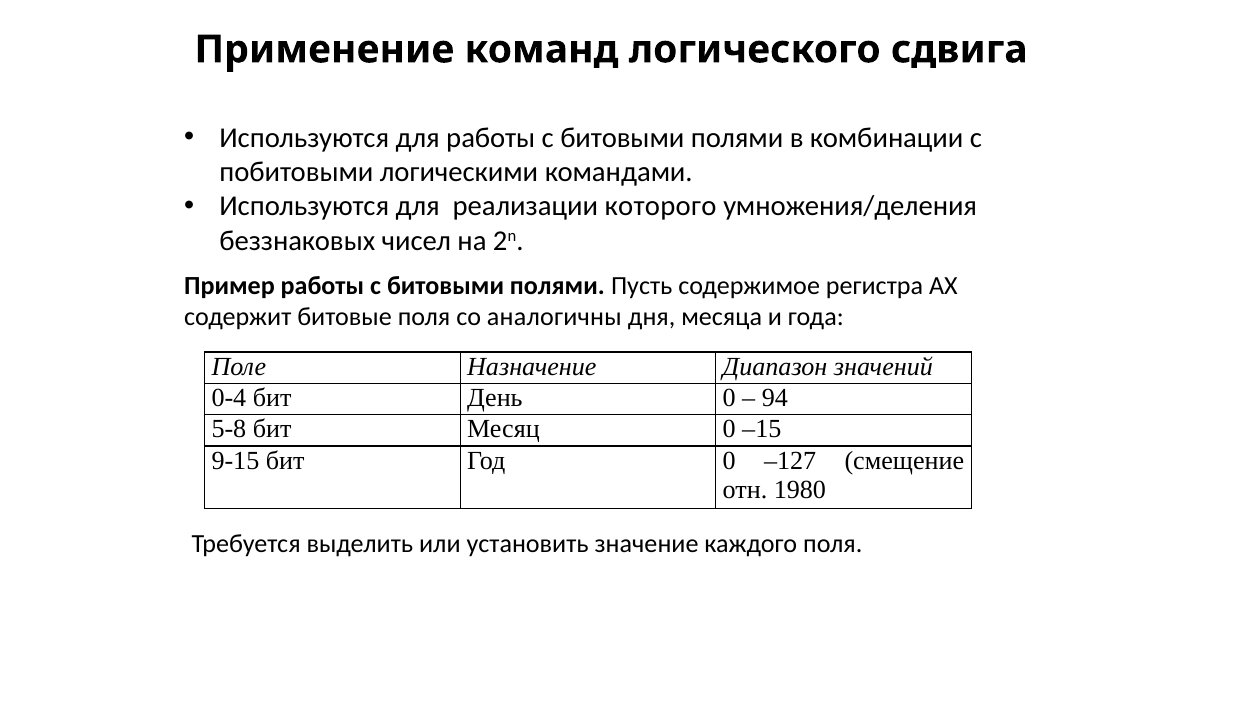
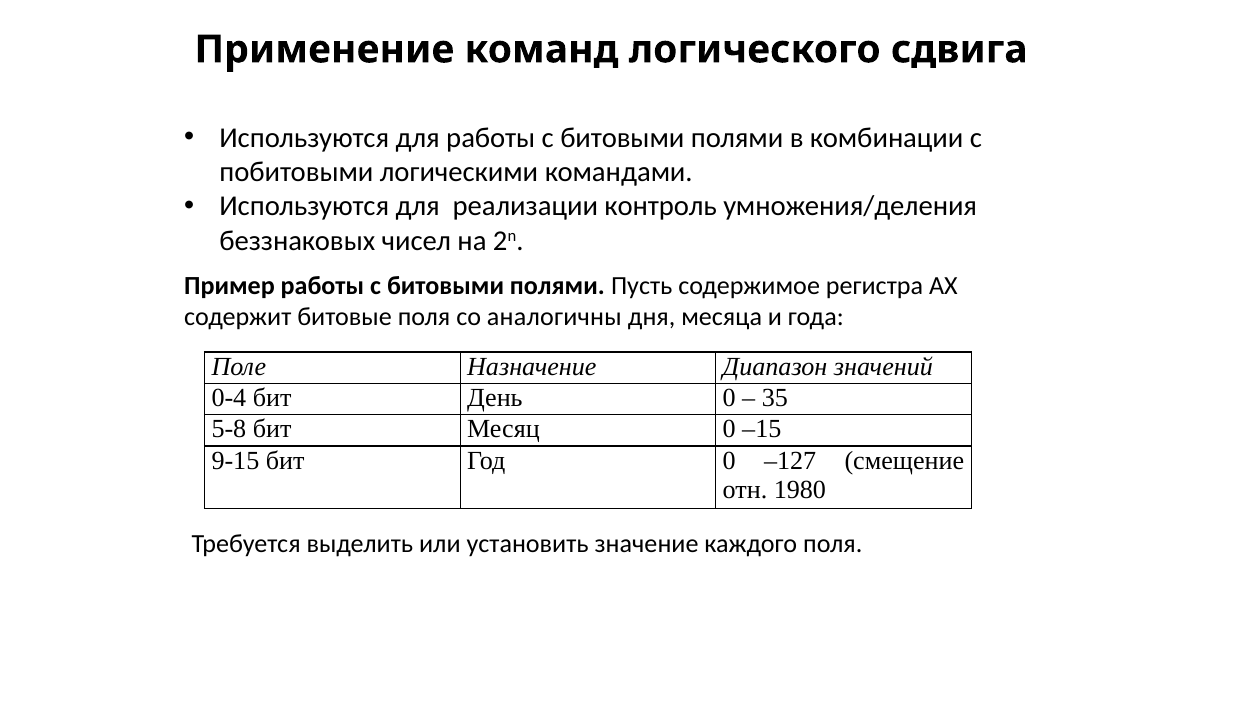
которого: которого -> контроль
94: 94 -> 35
